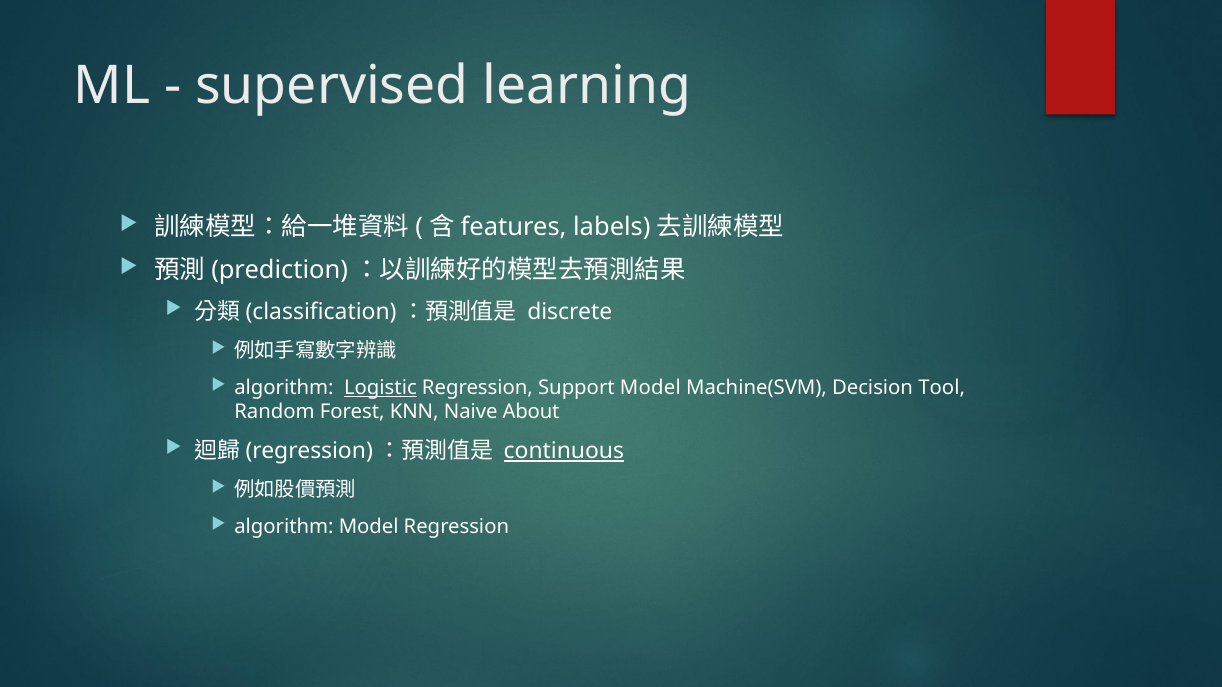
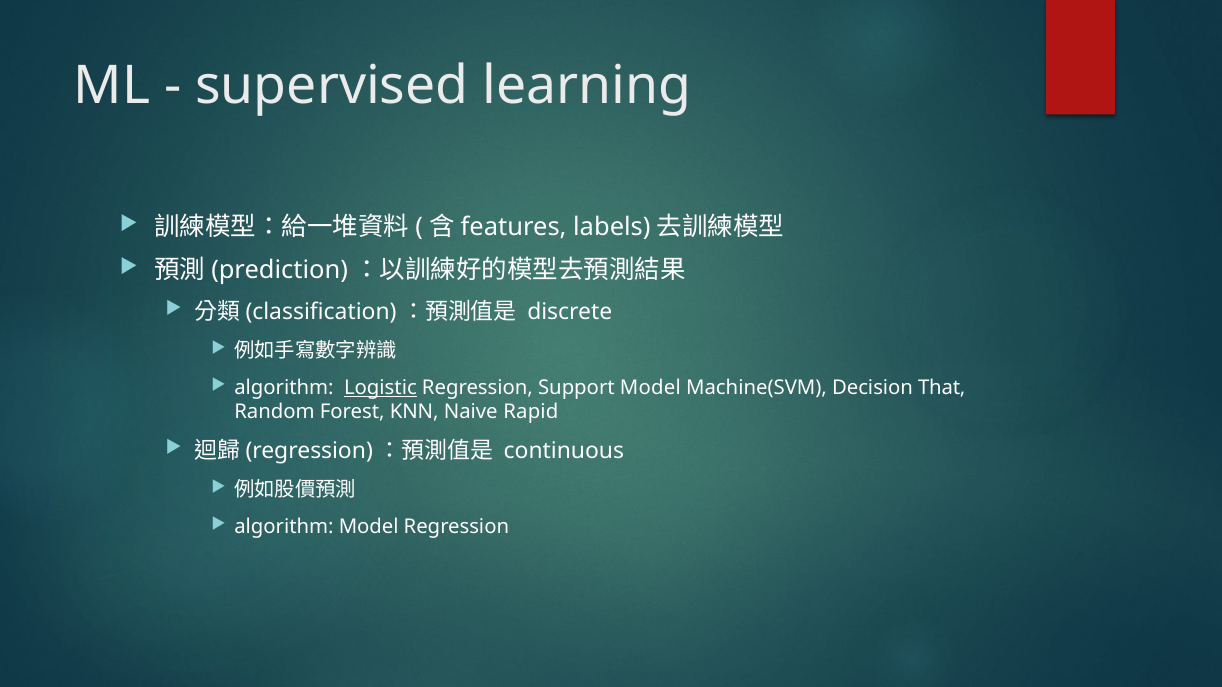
Tool: Tool -> That
About: About -> Rapid
continuous underline: present -> none
